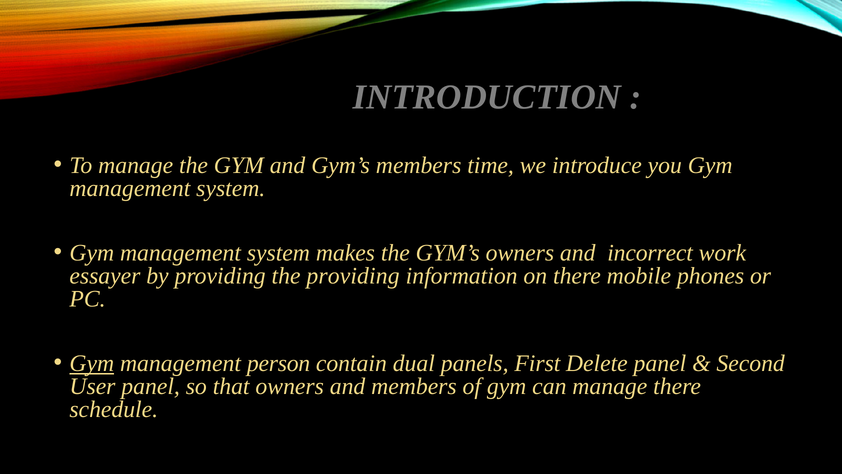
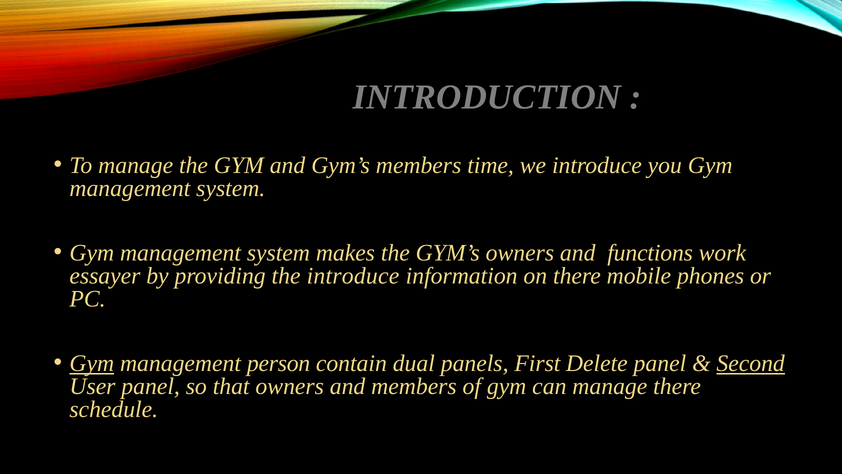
incorrect: incorrect -> functions
the providing: providing -> introduce
Second underline: none -> present
